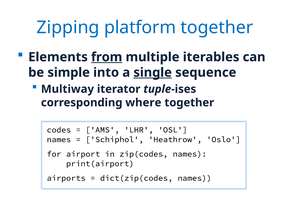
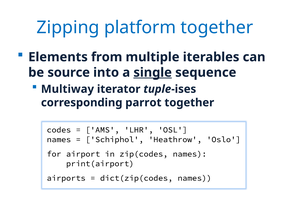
from underline: present -> none
simple: simple -> source
where: where -> parrot
